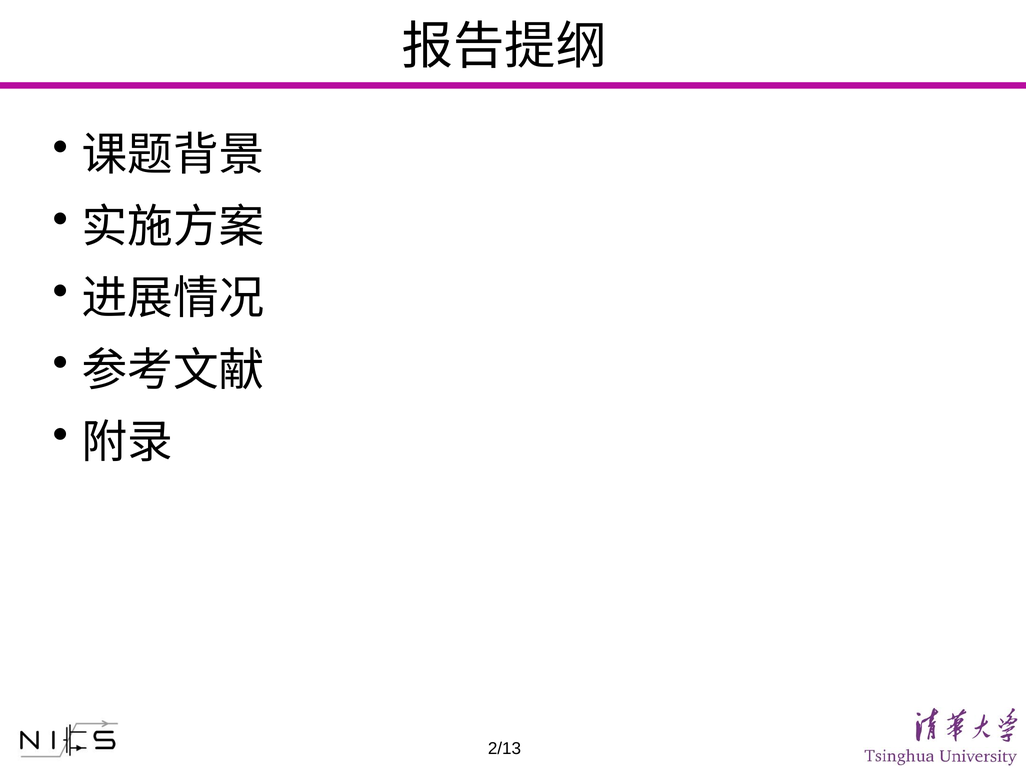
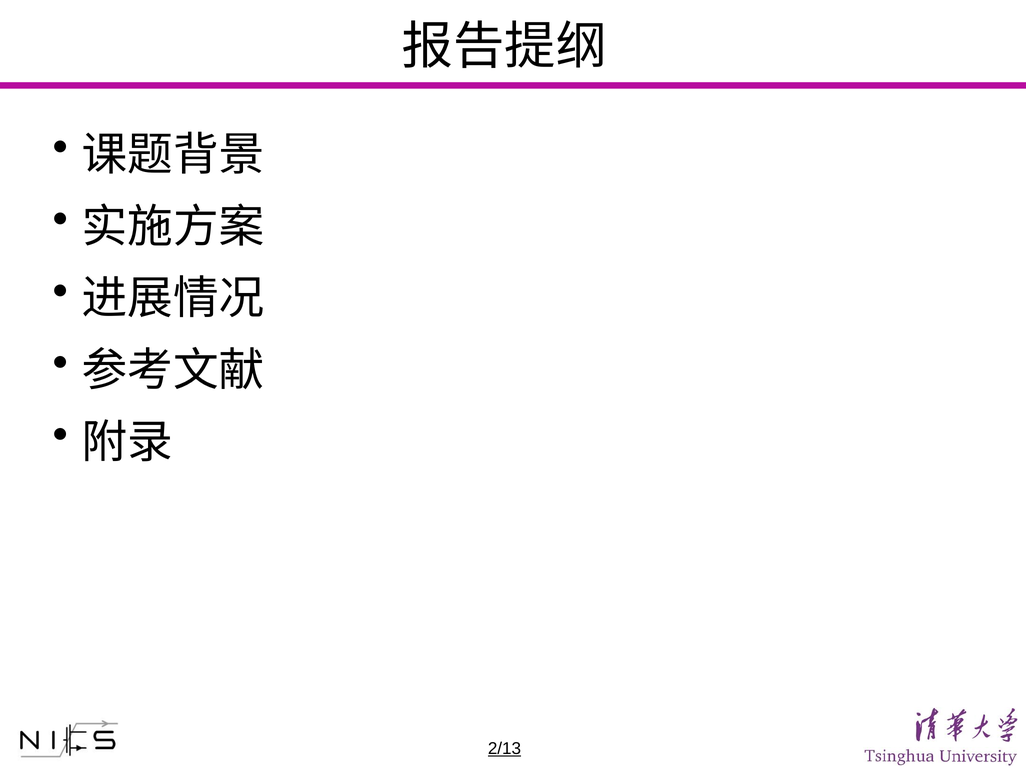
2/13 underline: none -> present
